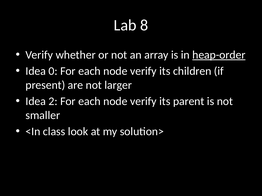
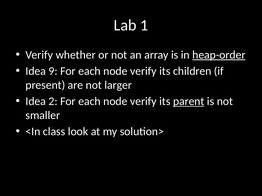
8: 8 -> 1
0: 0 -> 9
parent underline: none -> present
